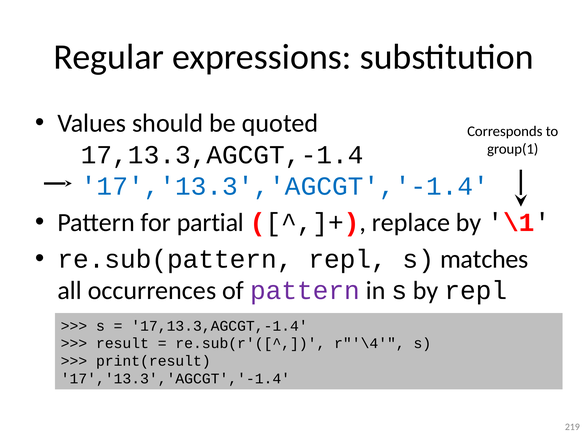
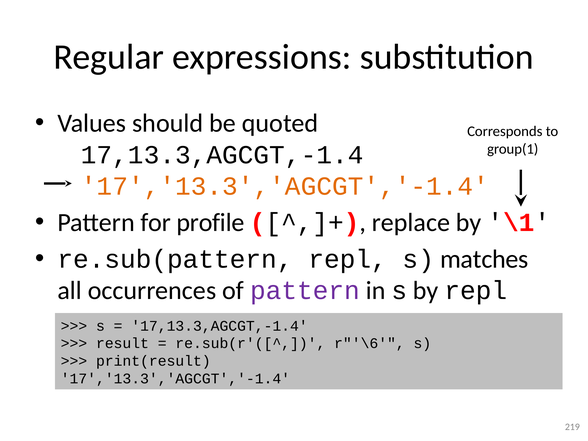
17','13.3','AGCGT','-1.4 at (285, 186) colour: blue -> orange
partial: partial -> profile
r"'\4: r"'\4 -> r"'\6
